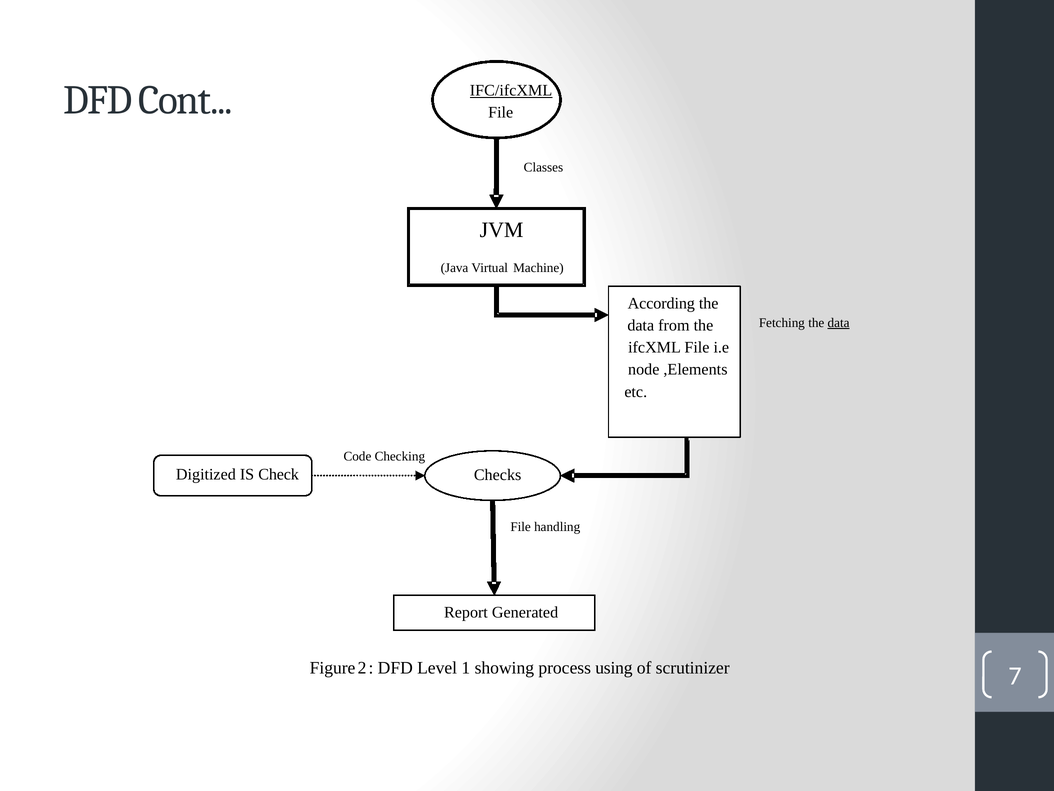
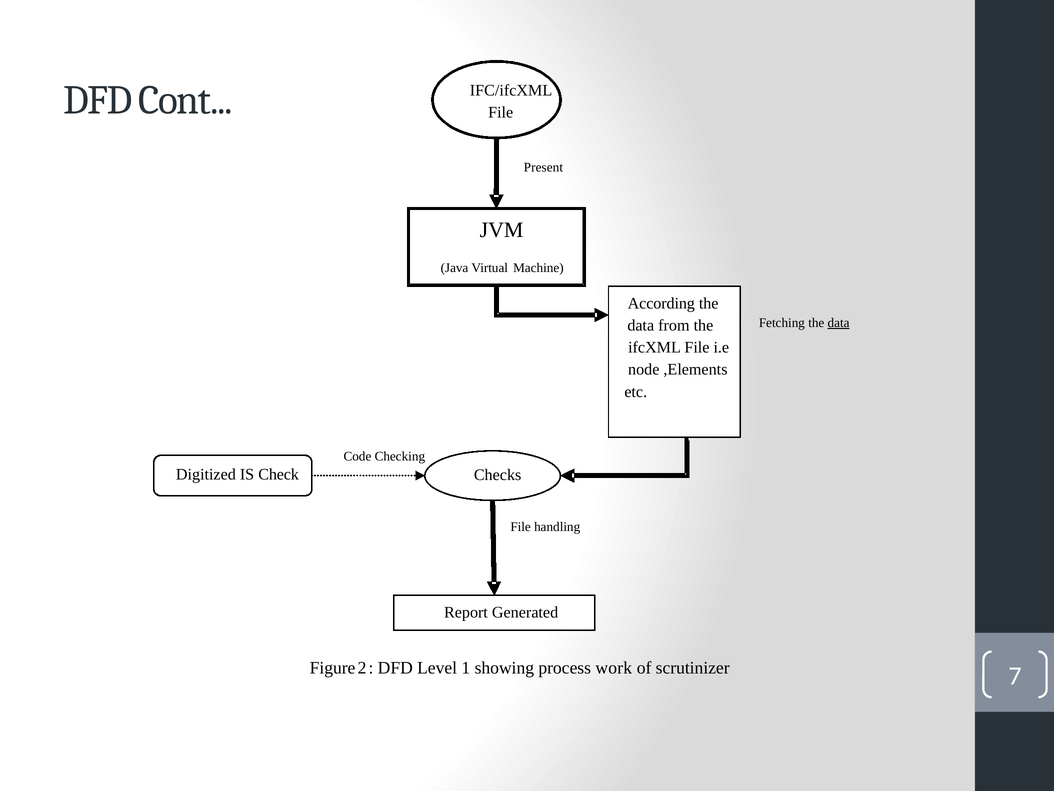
IFC/ifcXML underline: present -> none
Classes: Classes -> Present
using: using -> work
